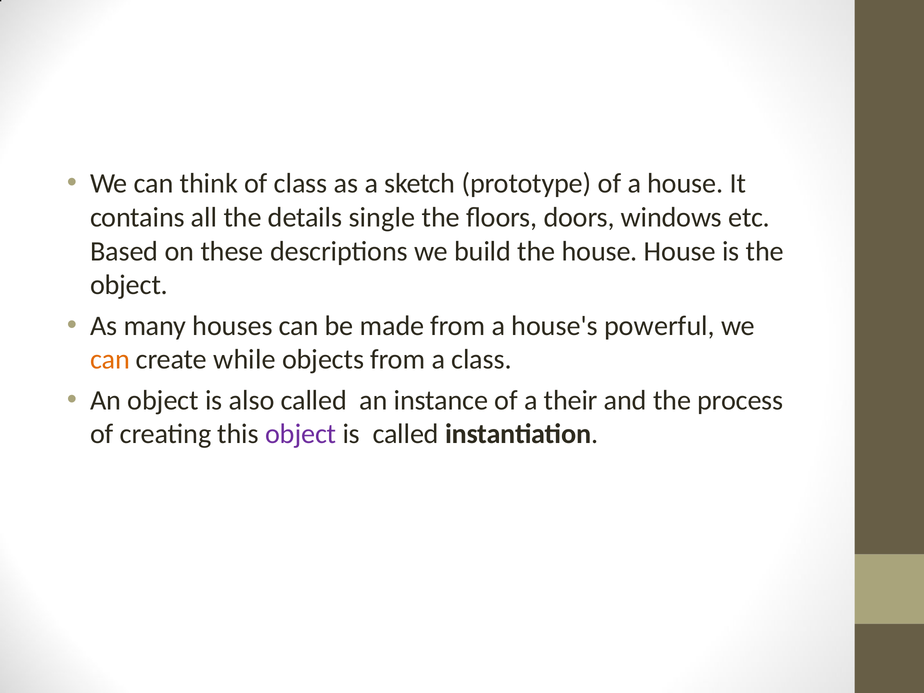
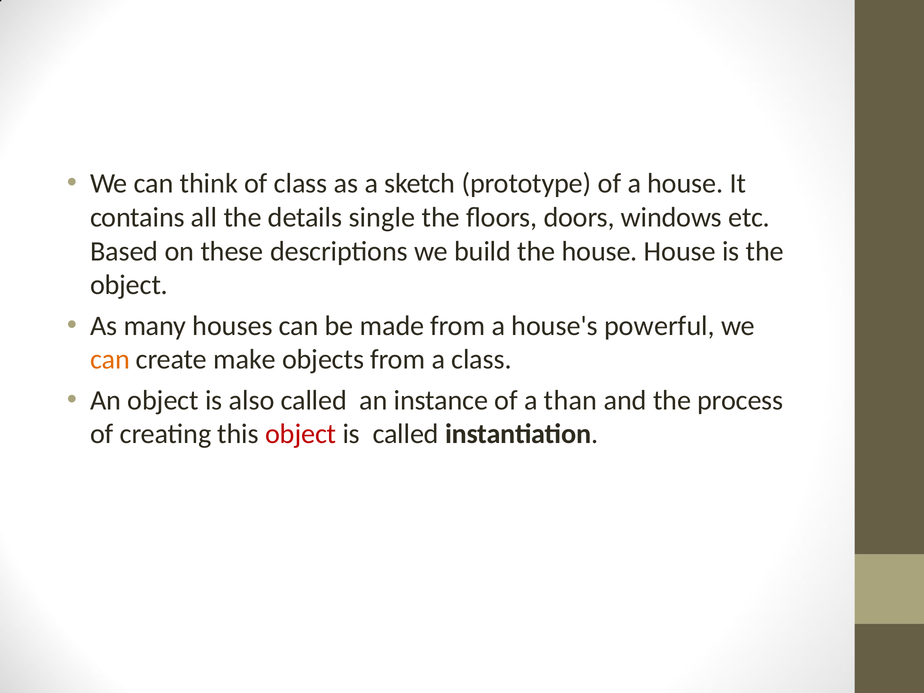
while: while -> make
their: their -> than
object at (301, 434) colour: purple -> red
